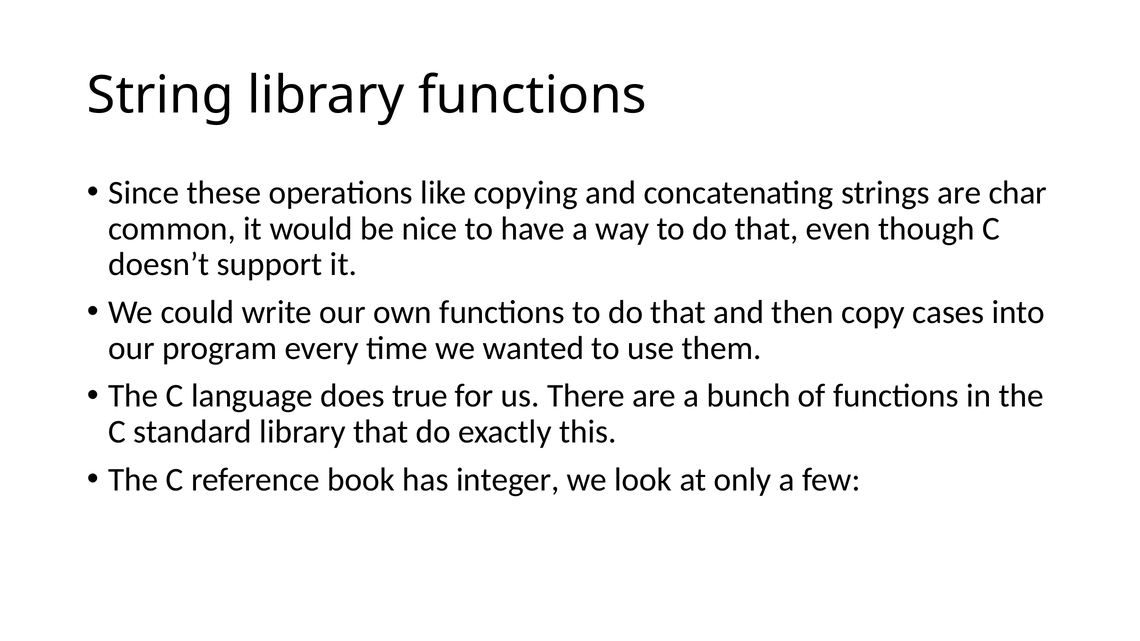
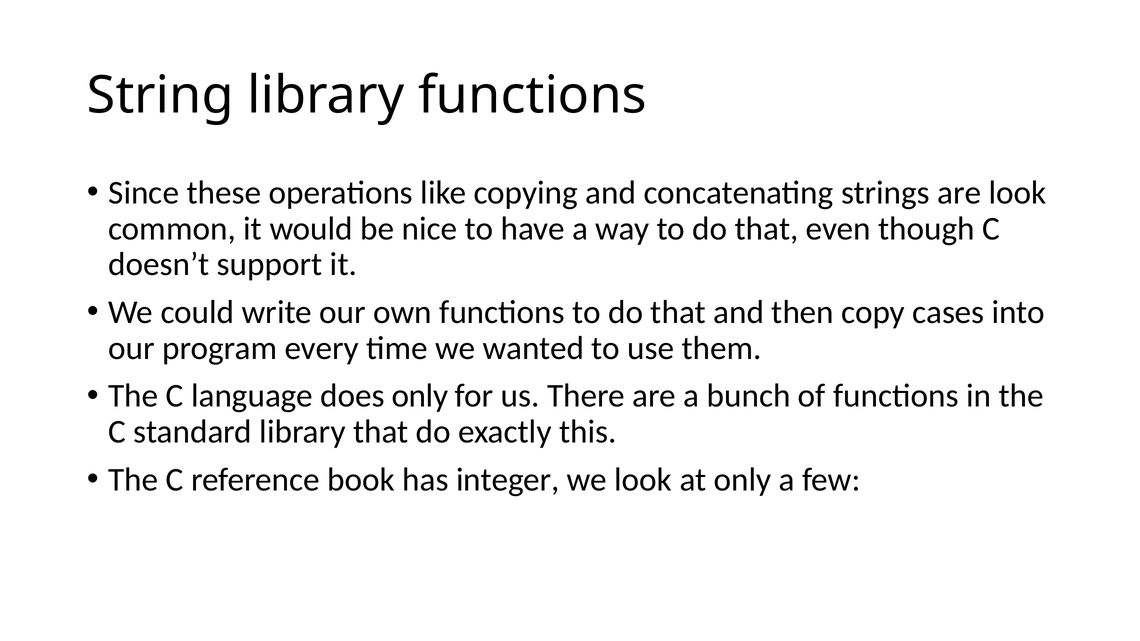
are char: char -> look
does true: true -> only
